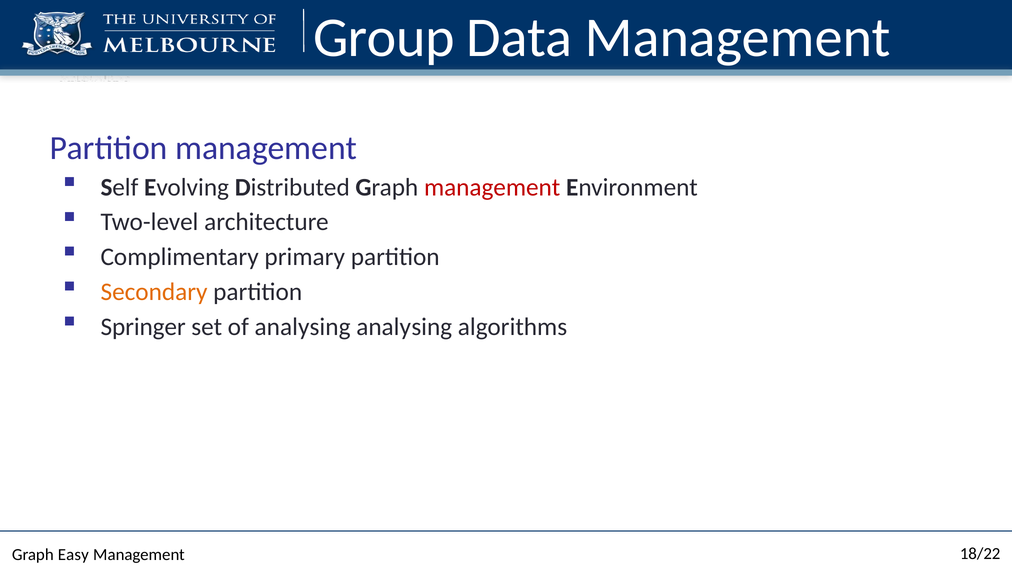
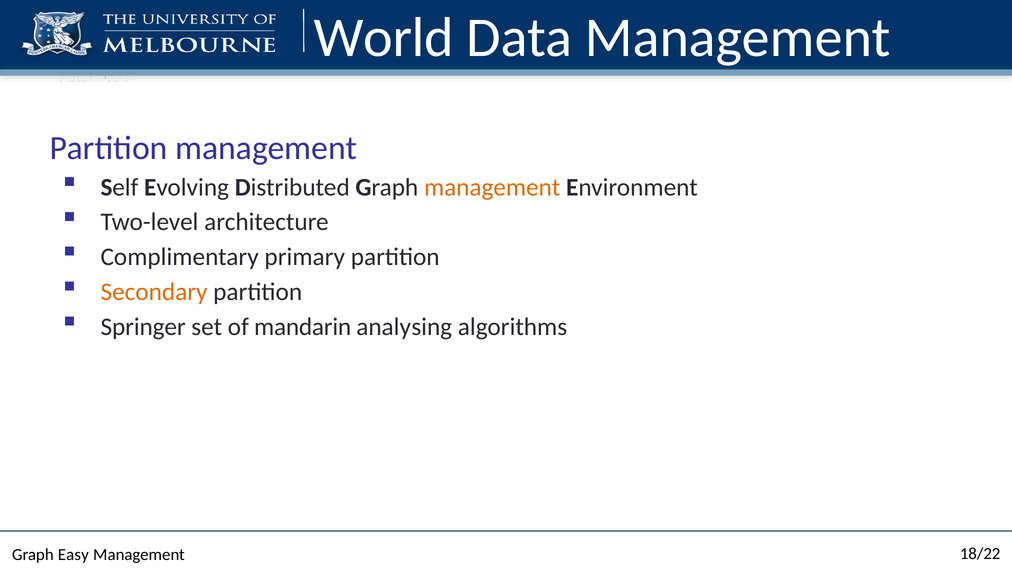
Group: Group -> World
management at (492, 187) colour: red -> orange
of analysing: analysing -> mandarin
